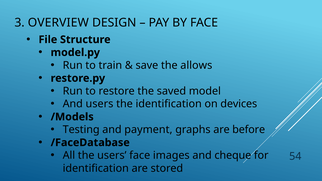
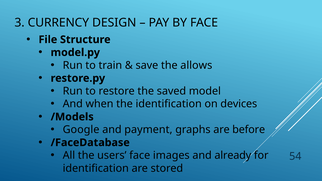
OVERVIEW: OVERVIEW -> CURRENCY
And users: users -> when
Testing: Testing -> Google
cheque: cheque -> already
